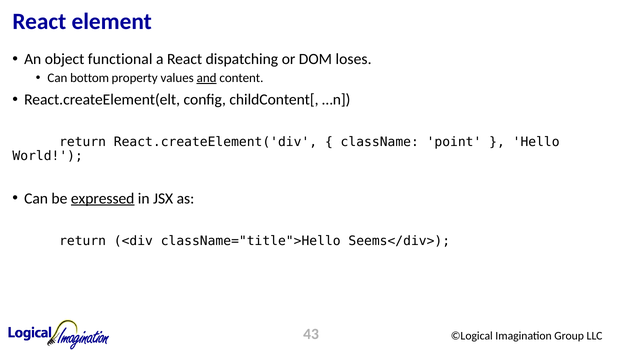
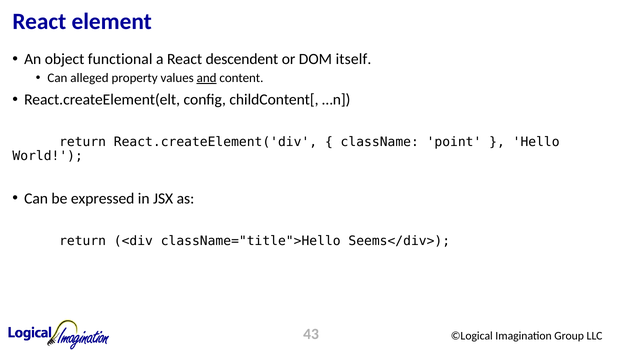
dispatching: dispatching -> descendent
loses: loses -> itself
bottom: bottom -> alleged
expressed underline: present -> none
